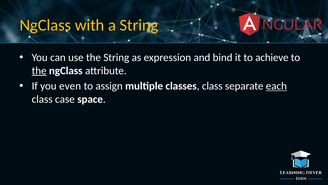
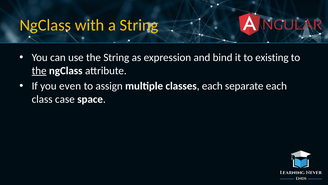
achieve: achieve -> existing
classes class: class -> each
each at (276, 86) underline: present -> none
